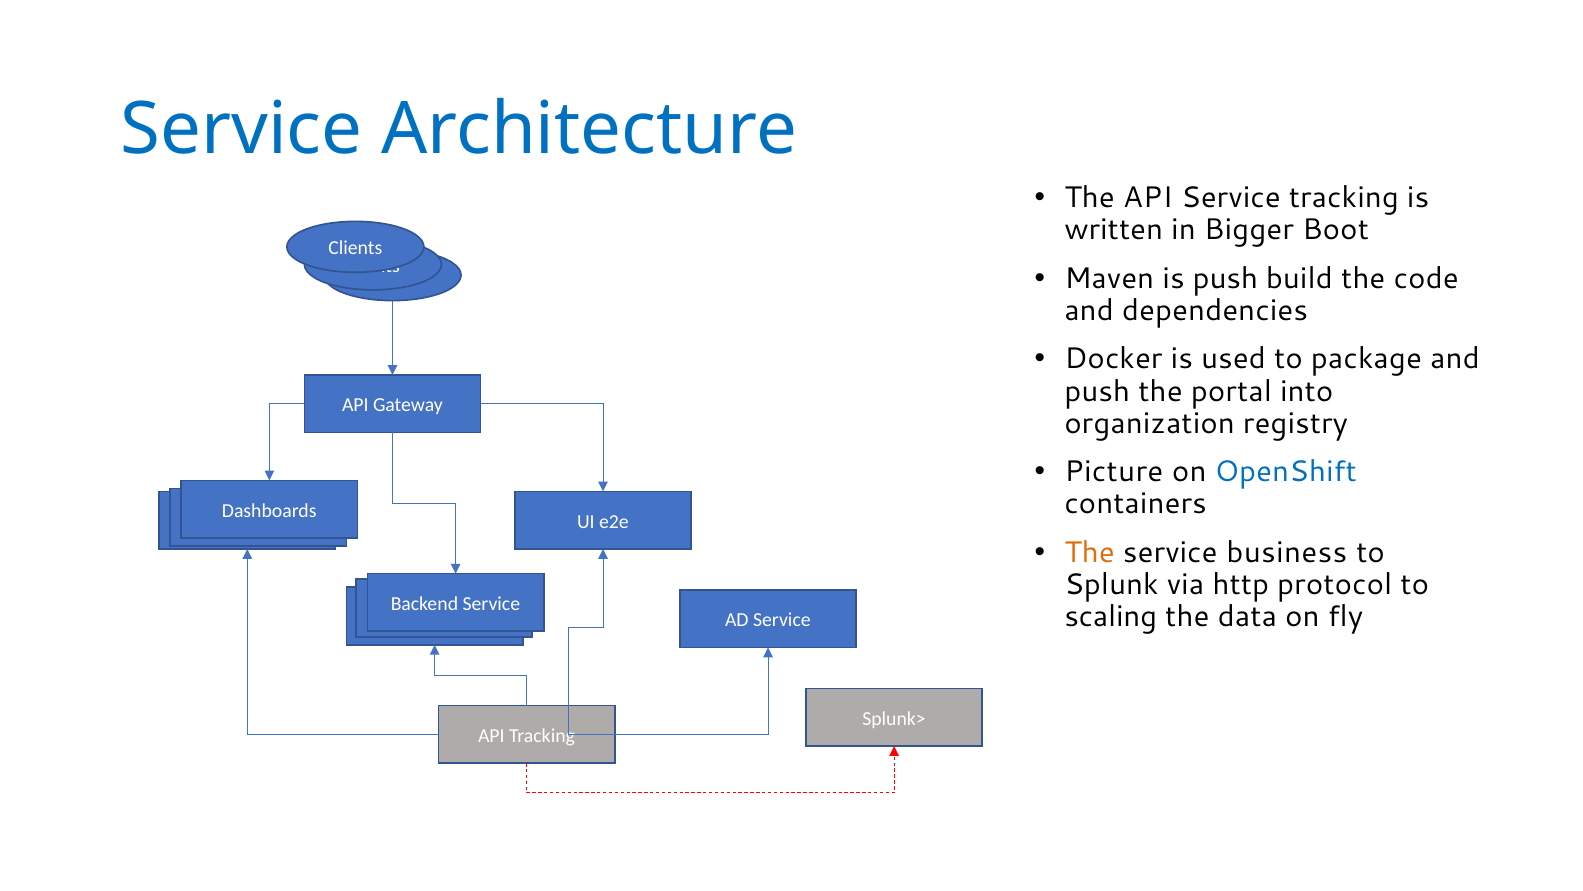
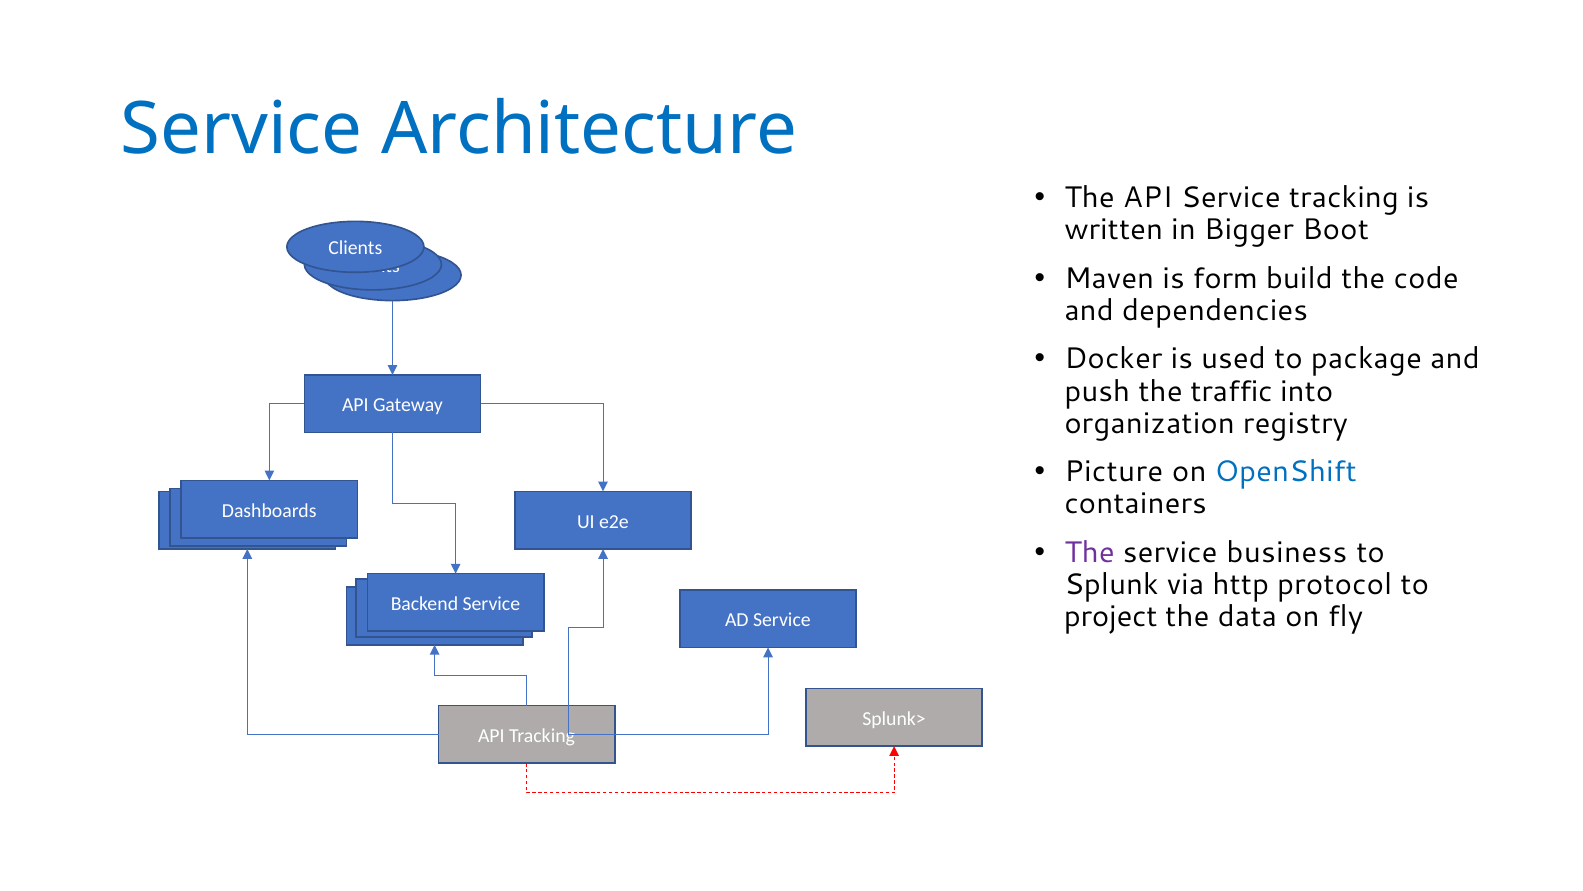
is push: push -> form
portal: portal -> traffic
The at (1090, 552) colour: orange -> purple
scaling: scaling -> project
